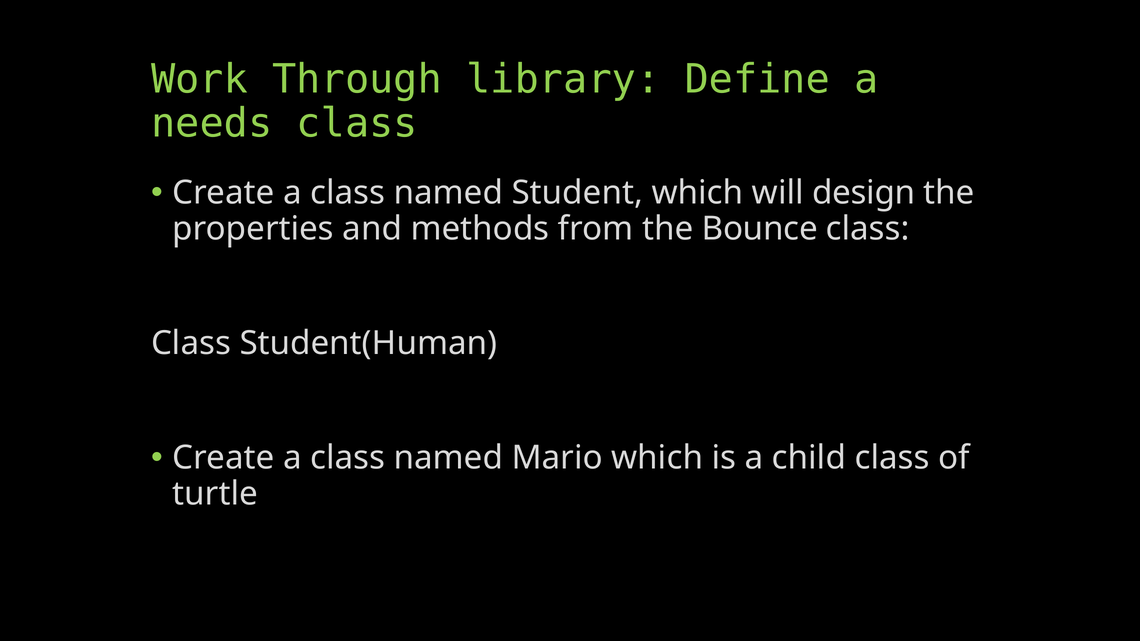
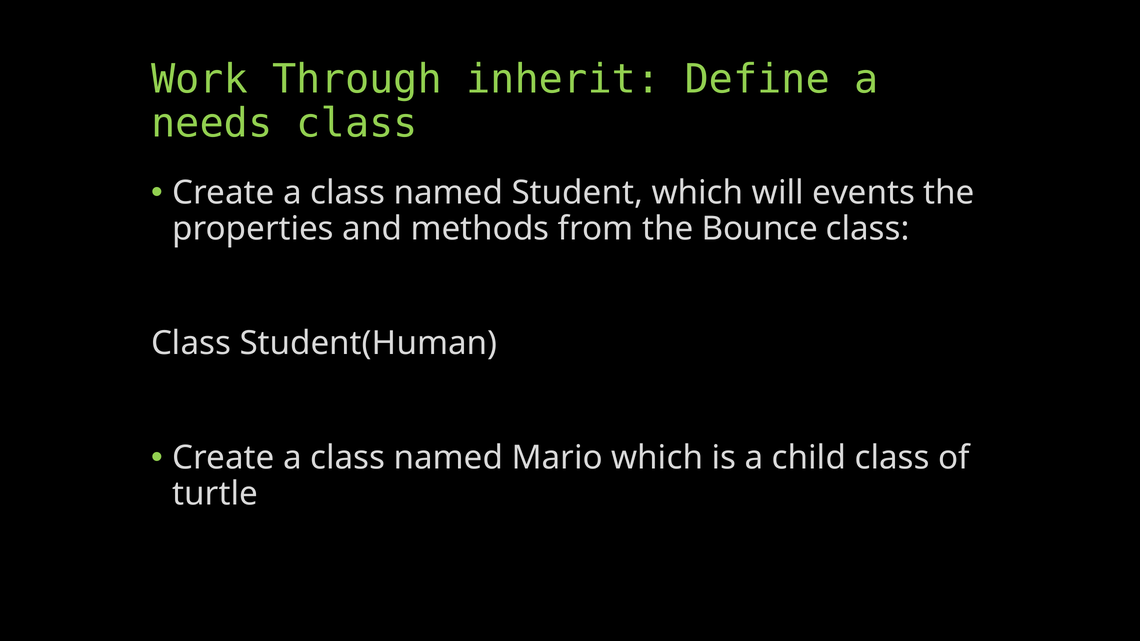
library: library -> inherit
design: design -> events
